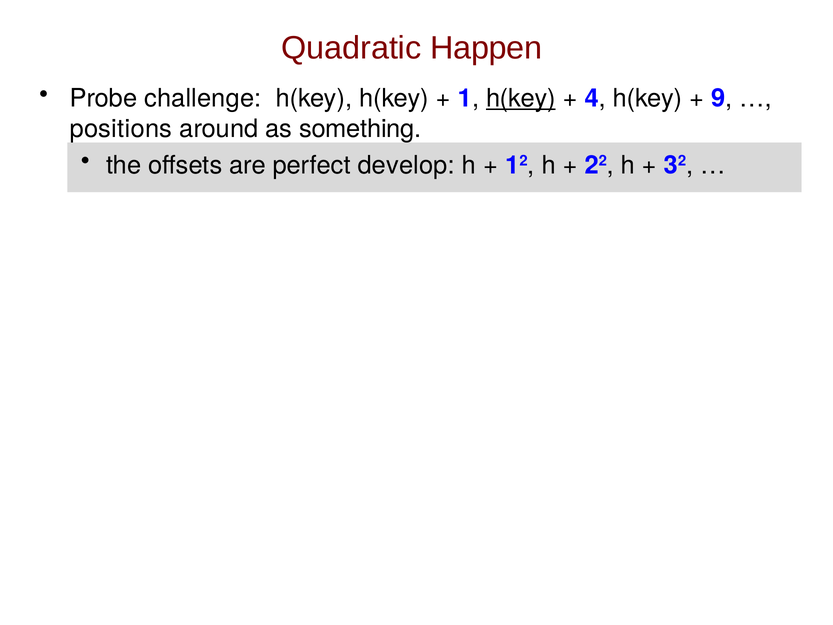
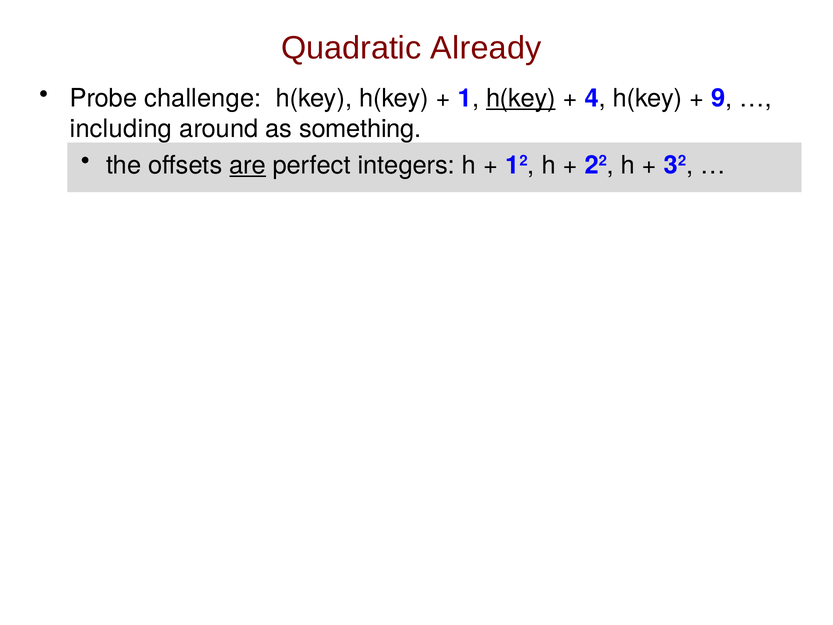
Happen: Happen -> Already
positions: positions -> including
are underline: none -> present
develop: develop -> integers
